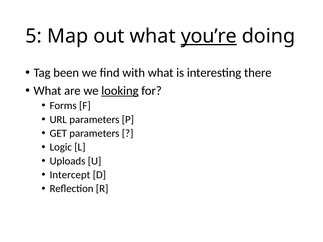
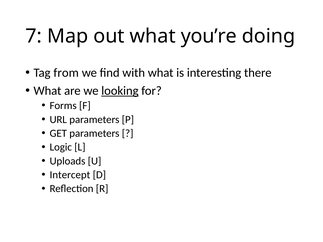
5: 5 -> 7
you’re underline: present -> none
been: been -> from
